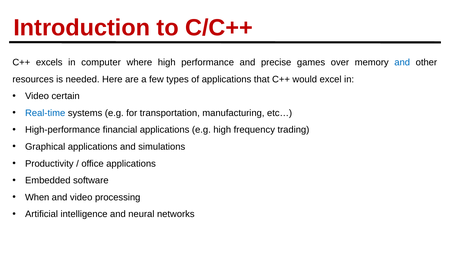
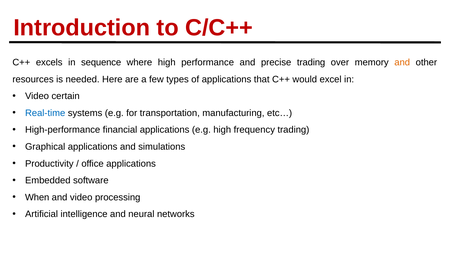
computer: computer -> sequence
precise games: games -> trading
and at (402, 62) colour: blue -> orange
